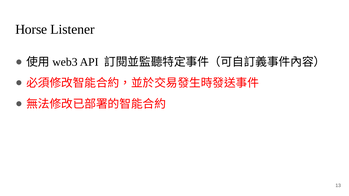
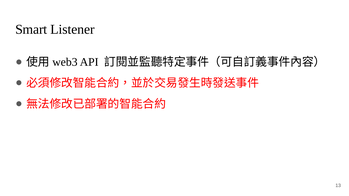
Horse: Horse -> Smart
